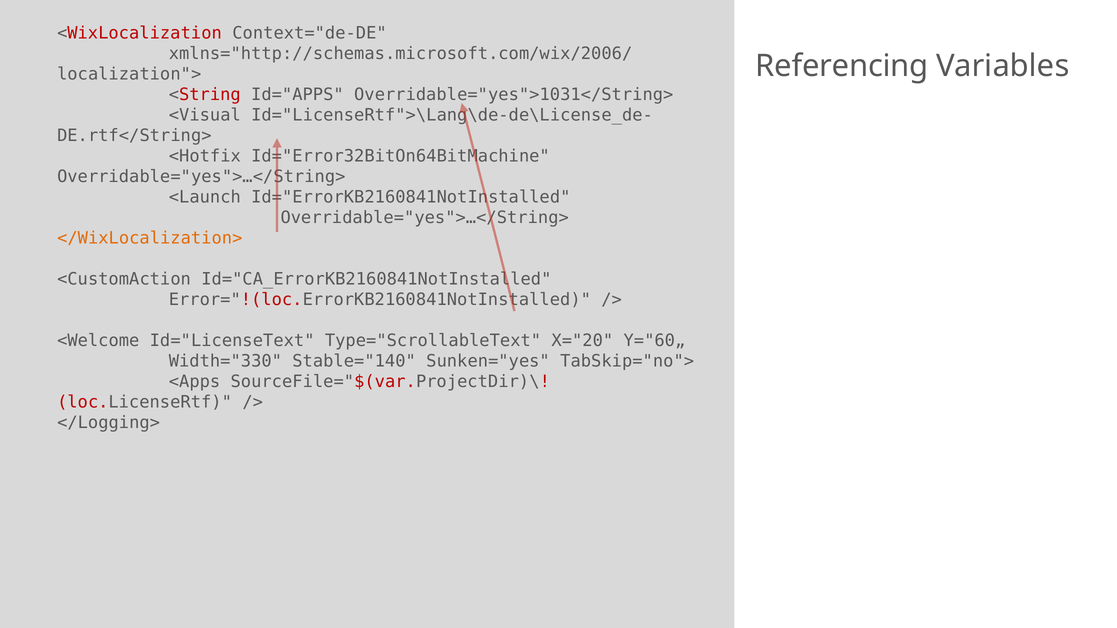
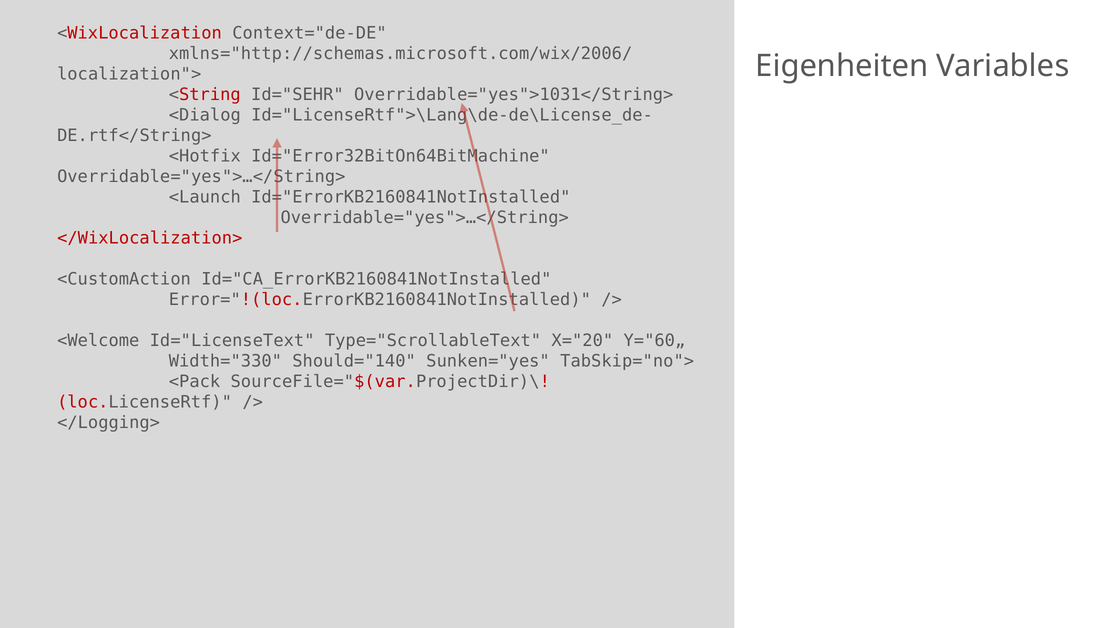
Referencing: Referencing -> Eigenheiten
Id="APPS: Id="APPS -> Id="SEHR
<Visual: <Visual -> <Dialog
</WixLocalization> colour: orange -> red
Stable="140: Stable="140 -> Should="140
<Apps: <Apps -> <Pack
